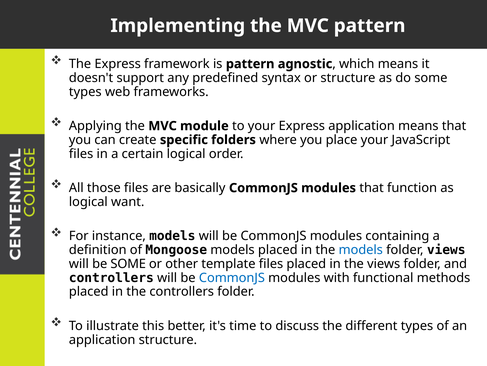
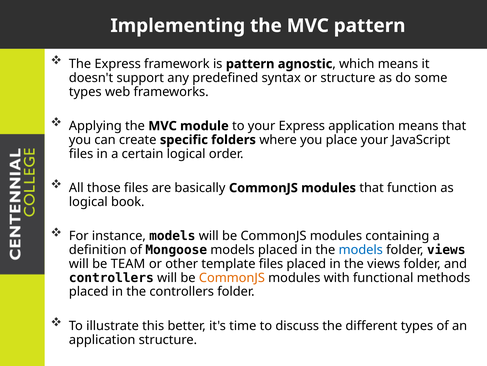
want: want -> book
be SOME: SOME -> TEAM
CommonJS at (232, 277) colour: blue -> orange
